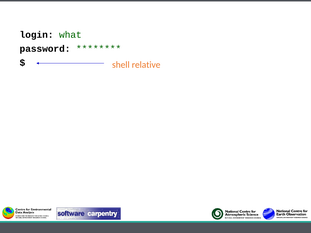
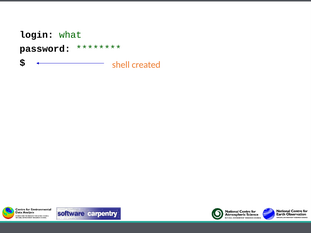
relative: relative -> created
